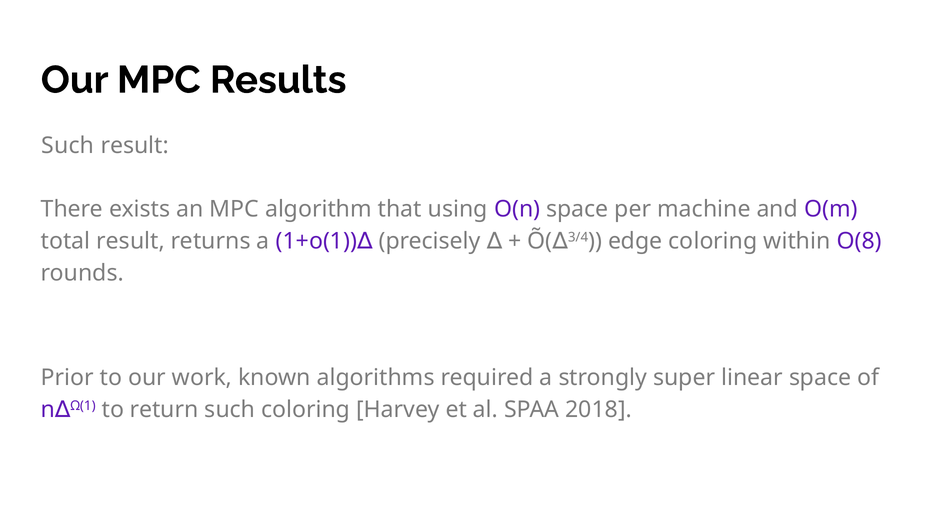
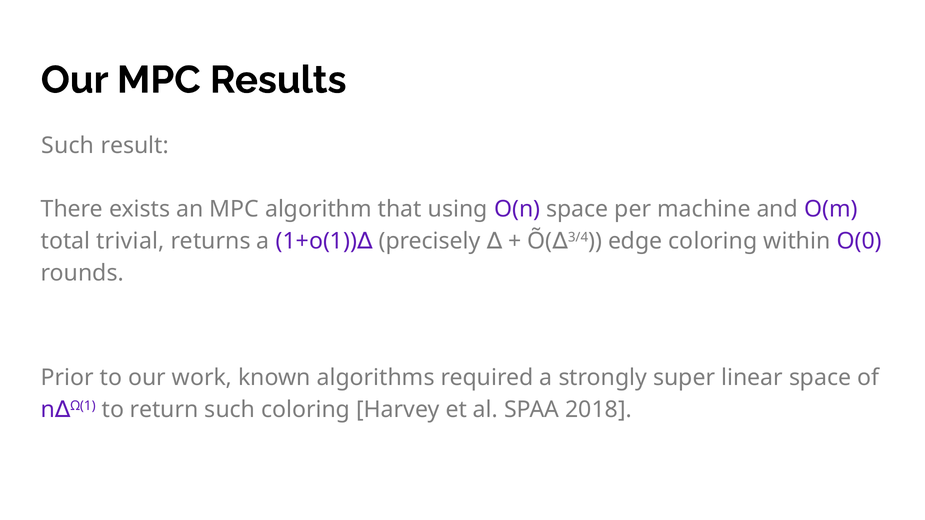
O(8: O(8 -> O(0
total result: result -> trivial
